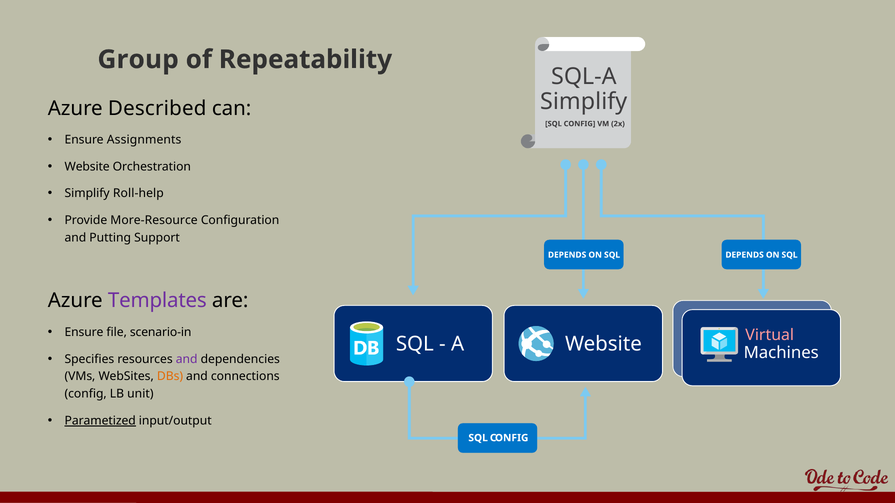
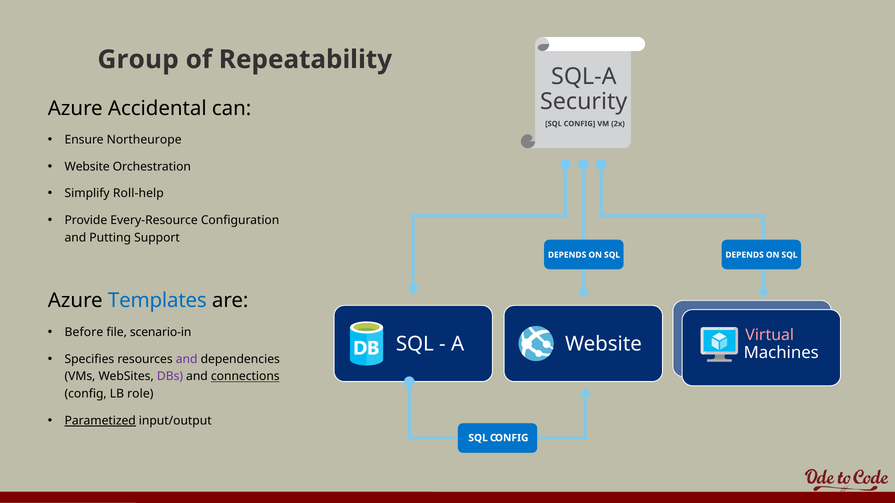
Simplify at (584, 102): Simplify -> Security
Described: Described -> Accidental
Assignments: Assignments -> Northeurope
More-Resource: More-Resource -> Every-Resource
Templates colour: purple -> blue
Ensure at (84, 333): Ensure -> Before
DBs colour: orange -> purple
connections underline: none -> present
unit: unit -> role
